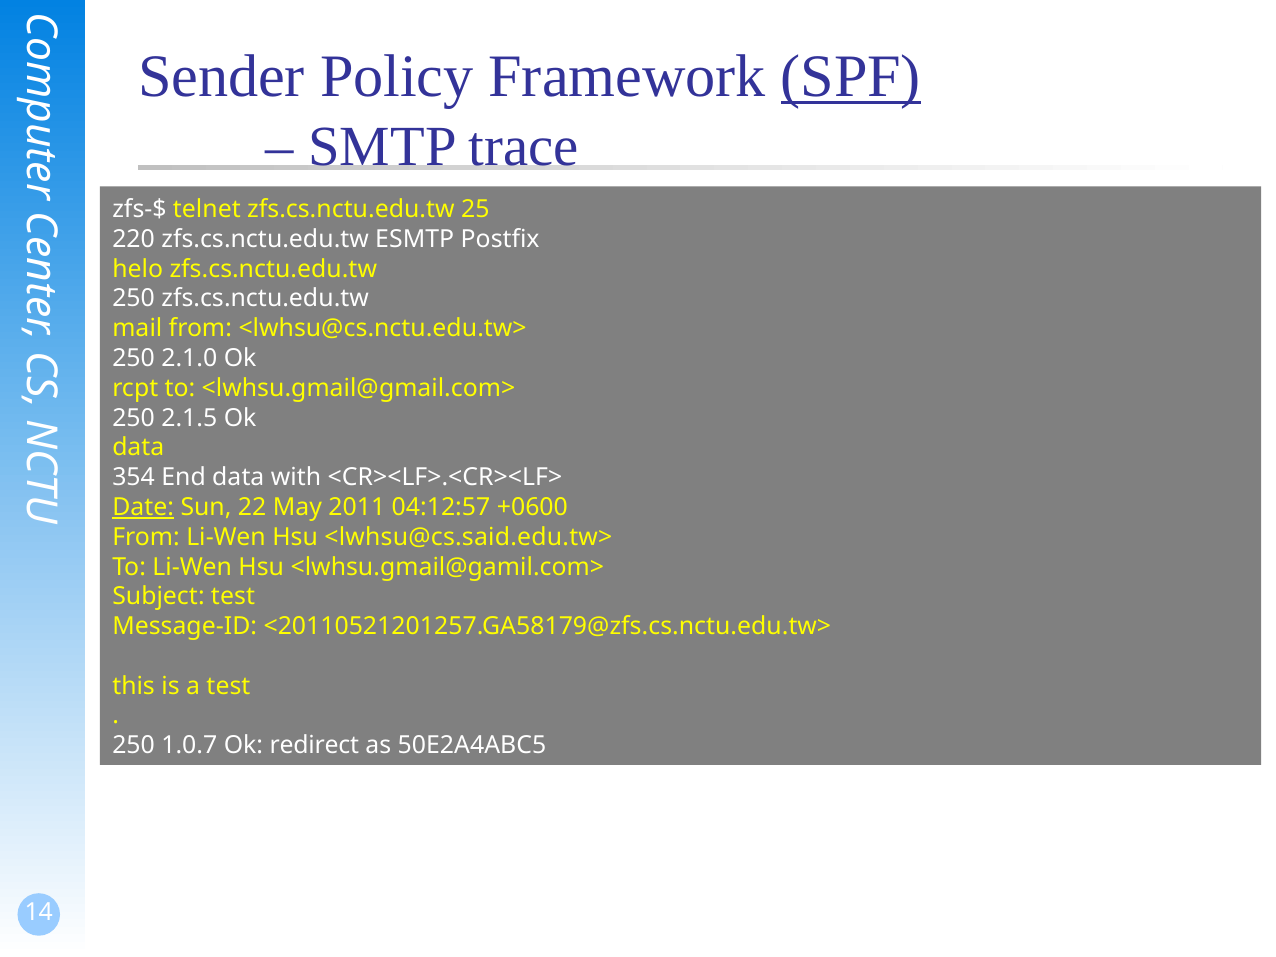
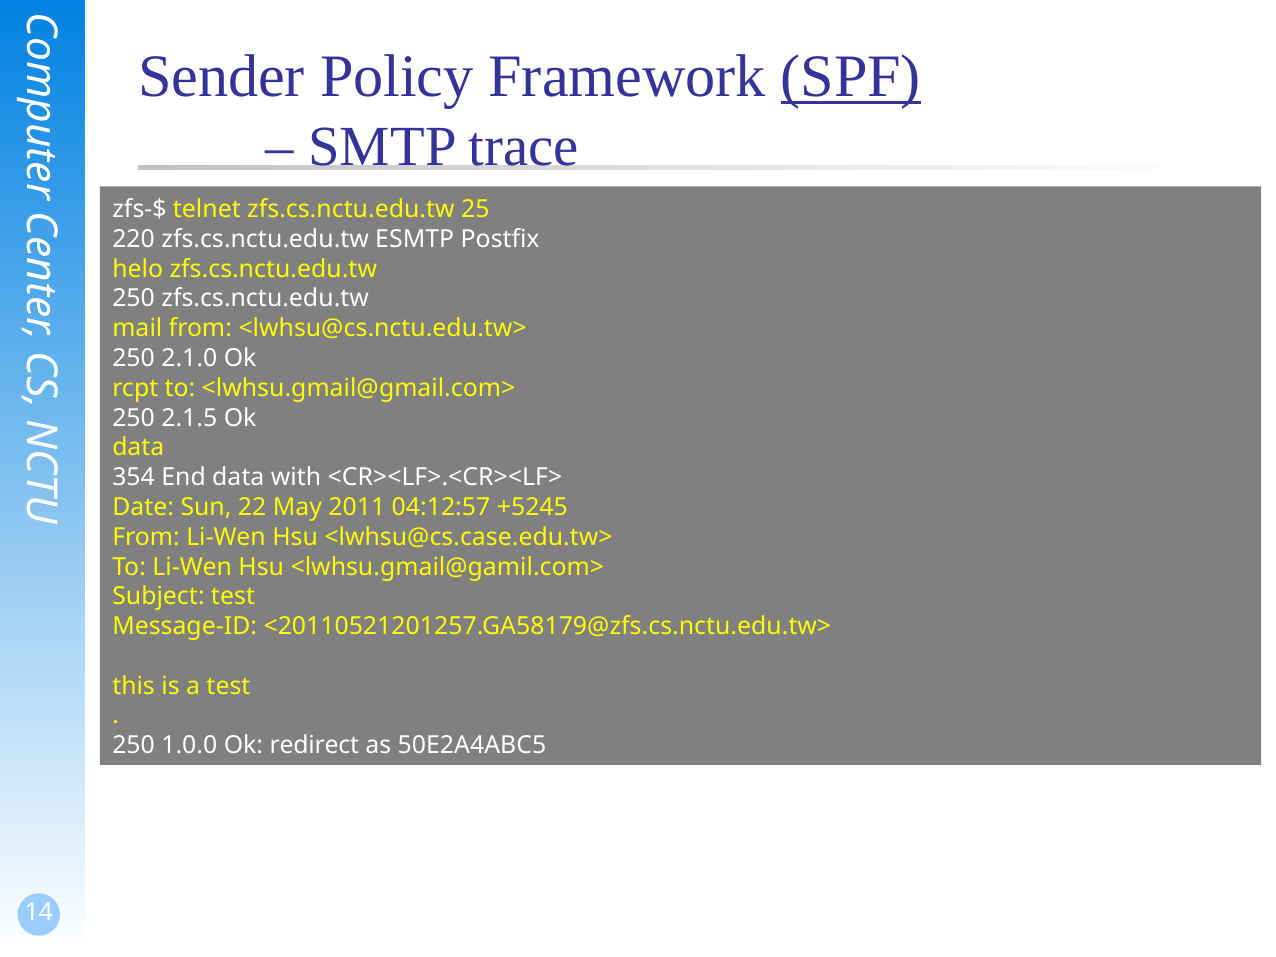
Date underline: present -> none
+0600: +0600 -> +5245
<lwhsu@cs.said.edu.tw>: <lwhsu@cs.said.edu.tw> -> <lwhsu@cs.case.edu.tw>
1.0.7: 1.0.7 -> 1.0.0
